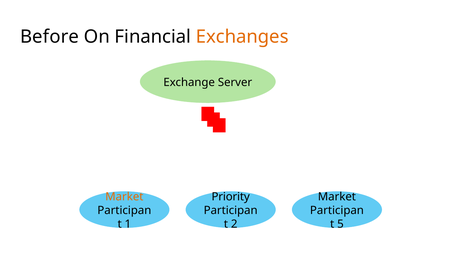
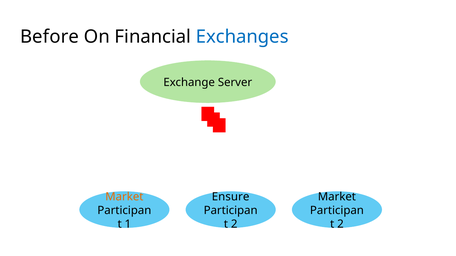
Exchanges colour: orange -> blue
Priority: Priority -> Ensure
5 at (340, 224): 5 -> 2
